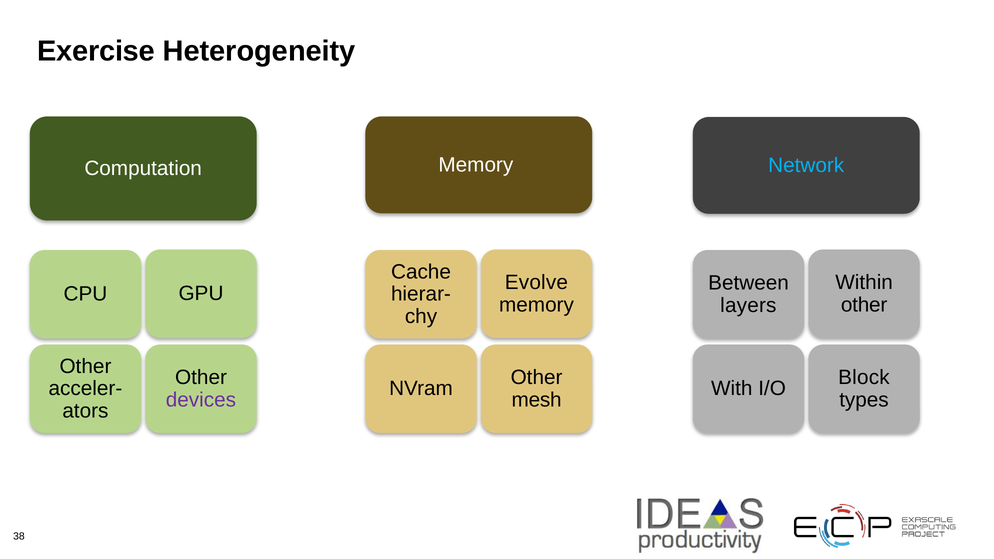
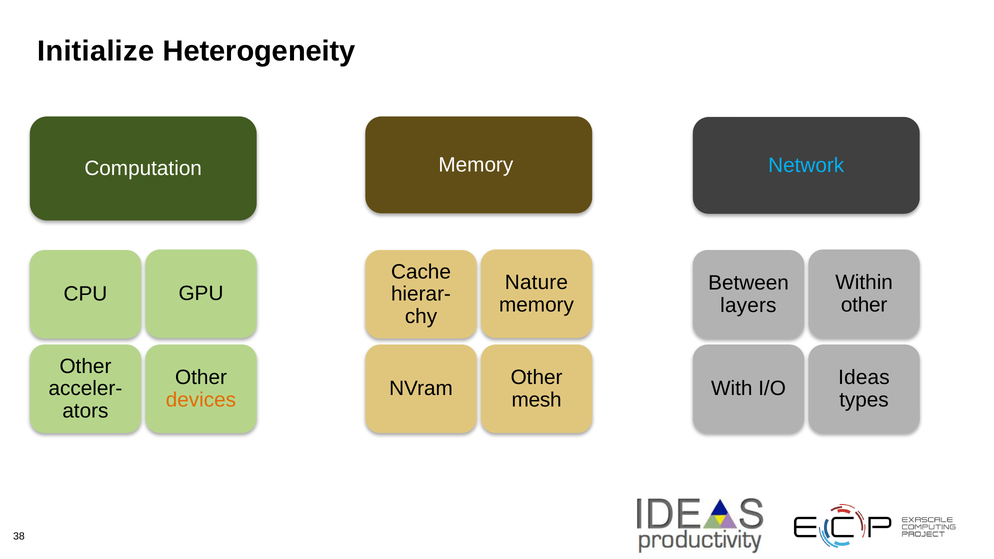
Exercise: Exercise -> Initialize
Evolve: Evolve -> Nature
Block: Block -> Ideas
devices colour: purple -> orange
